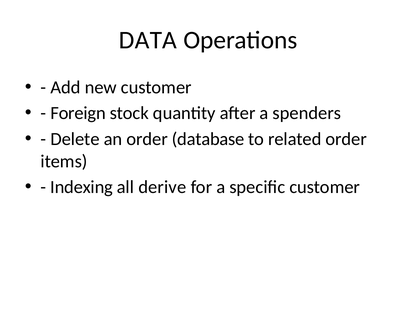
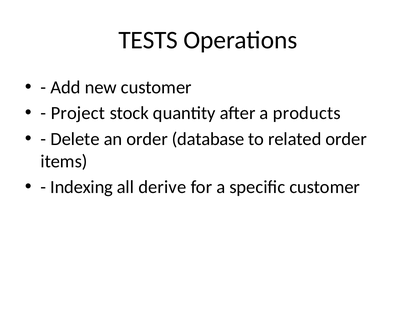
DATA: DATA -> TESTS
Foreign: Foreign -> Project
spenders: spenders -> products
